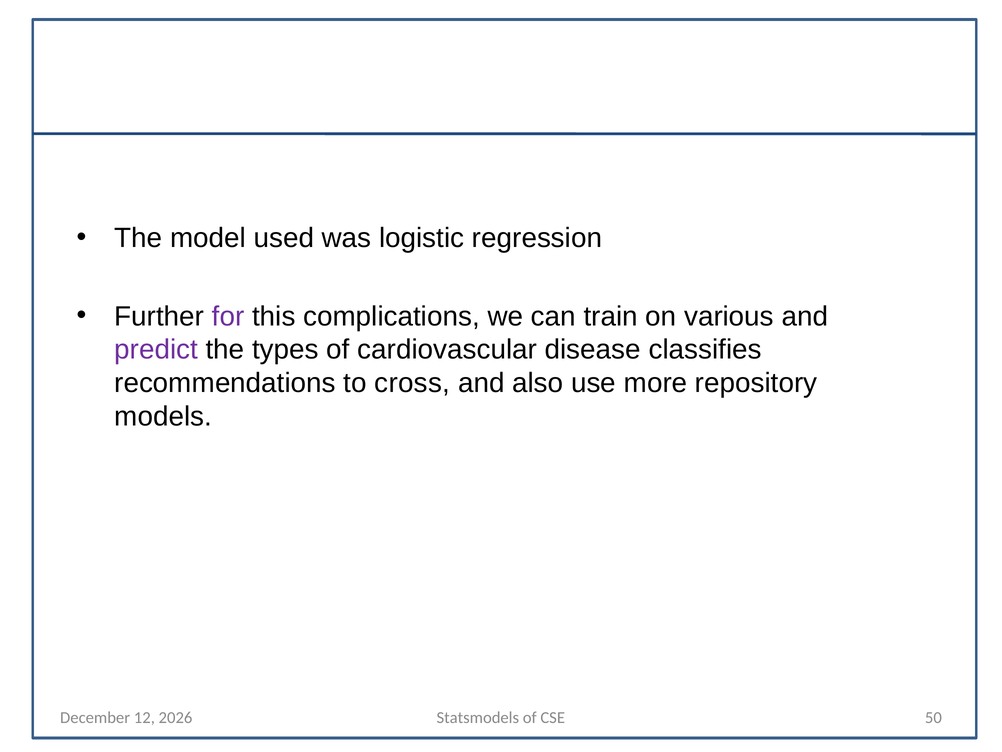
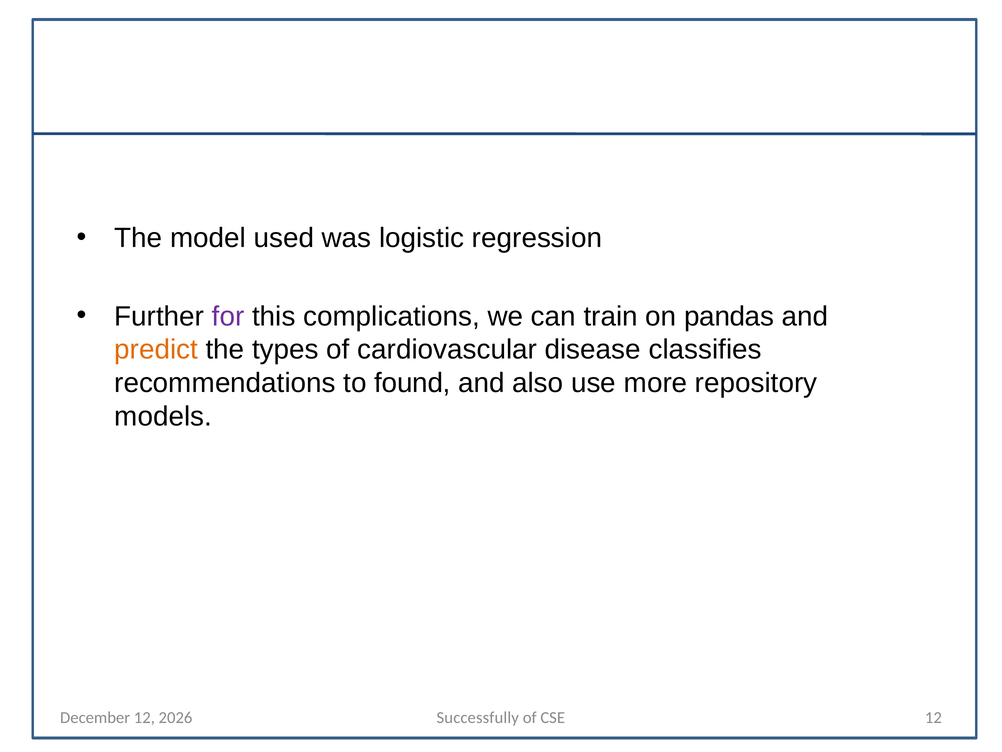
various: various -> pandas
predict colour: purple -> orange
cross: cross -> found
Statsmodels: Statsmodels -> Successfully
CSE 50: 50 -> 12
